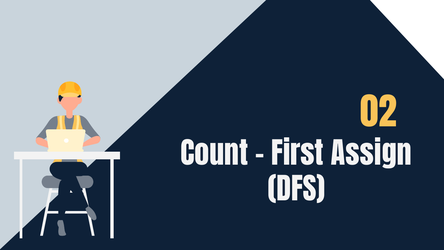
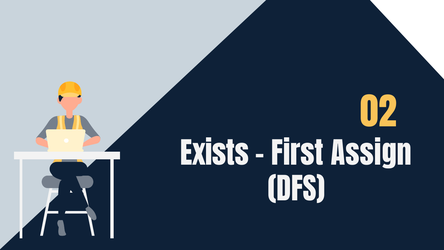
Count: Count -> Exists
